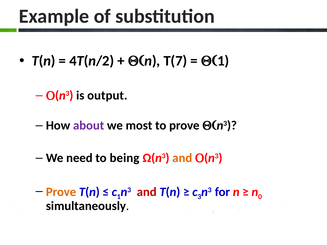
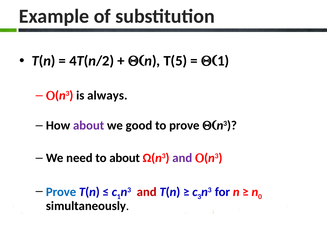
T(7: T(7 -> T(5
output: output -> always
most: most -> good
to being: being -> about
and at (182, 158) colour: orange -> purple
Prove at (61, 192) colour: orange -> blue
